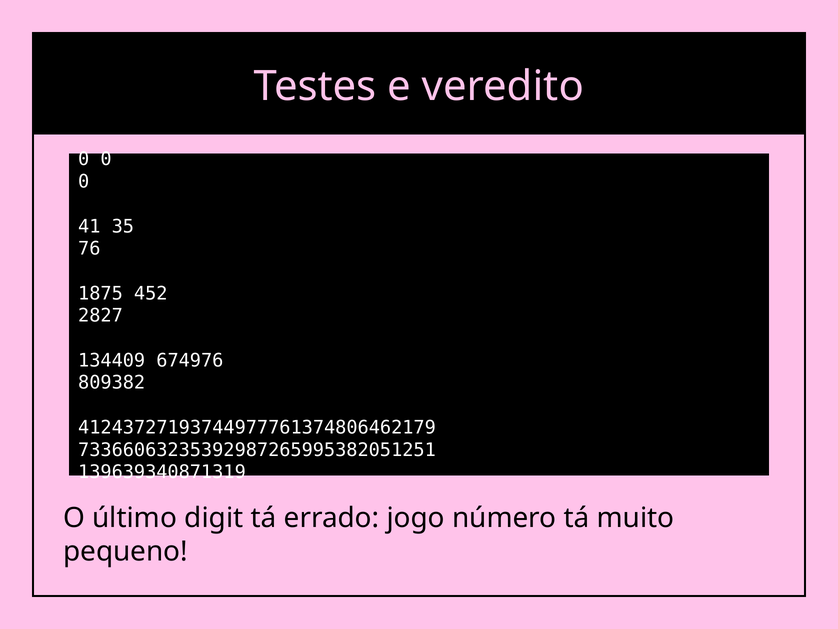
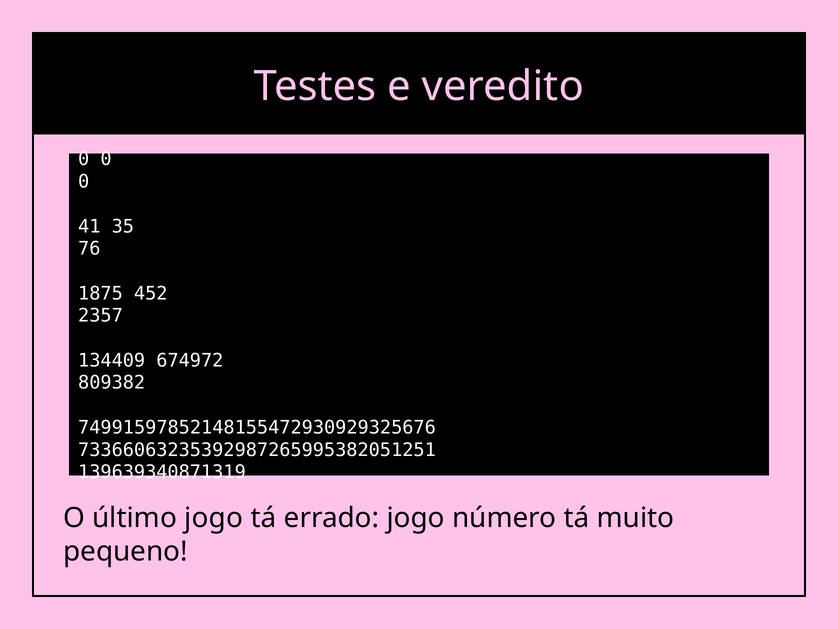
2827: 2827 -> 2357
674976: 674976 -> 674972
41243727193744977761374806462179: 41243727193744977761374806462179 -> 74991597852148155472930929325676
último digit: digit -> jogo
